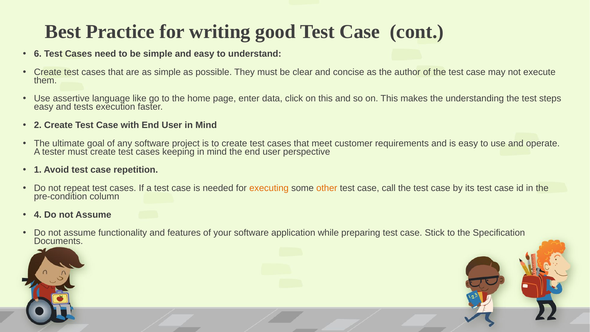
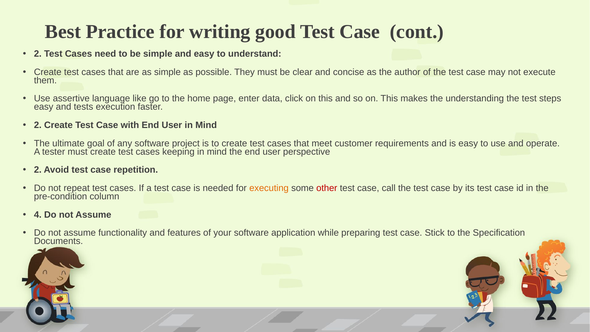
6 at (38, 54): 6 -> 2
1 at (38, 170): 1 -> 2
other colour: orange -> red
